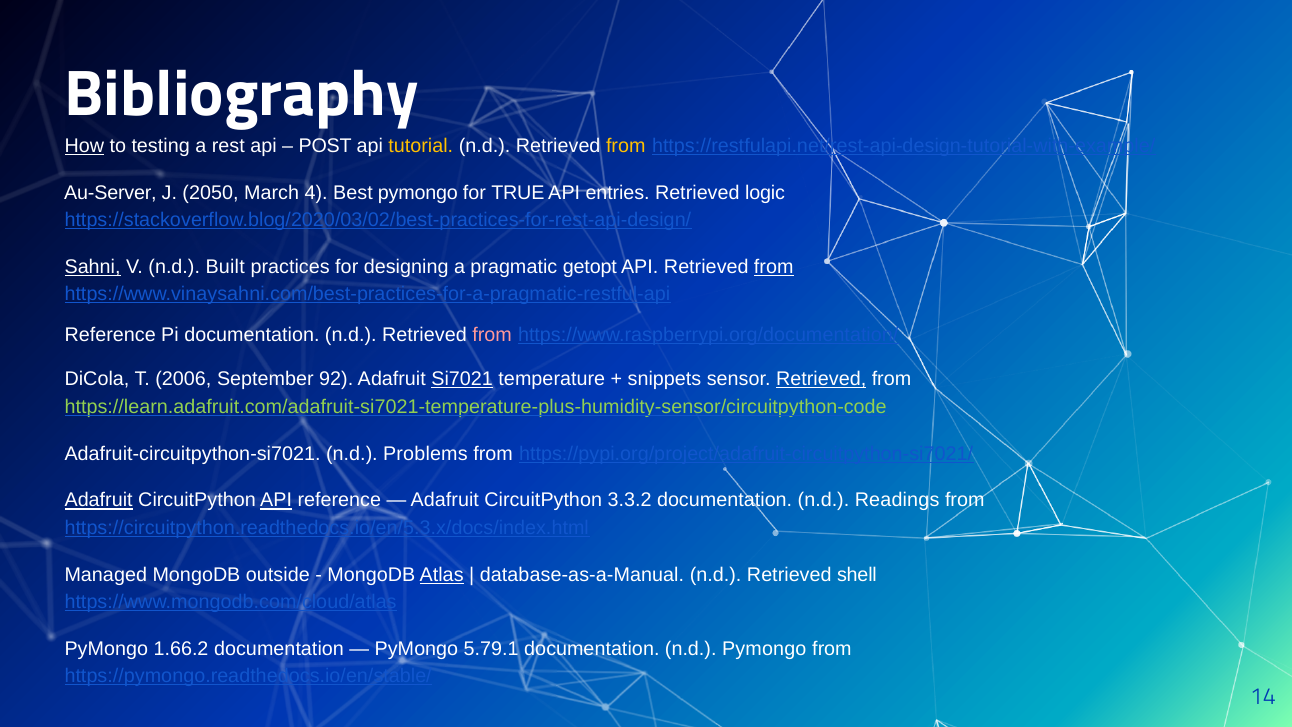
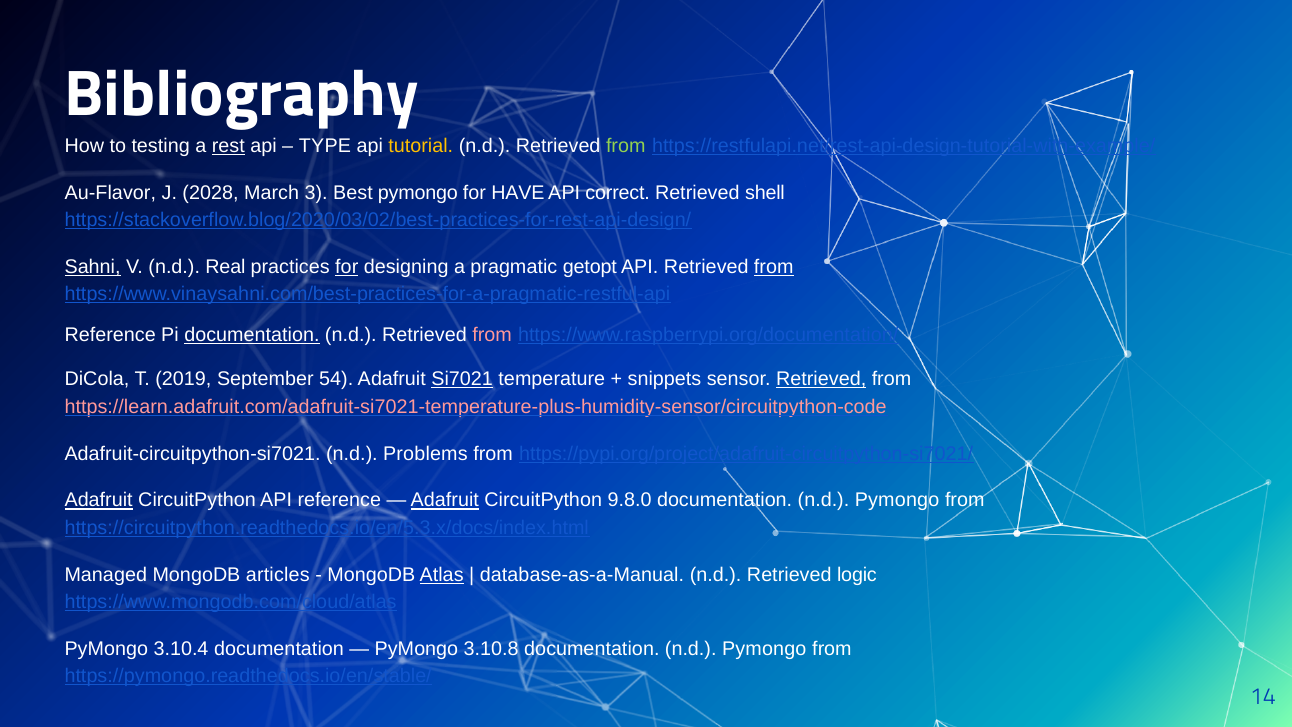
How underline: present -> none
rest underline: none -> present
POST: POST -> TYPE
from at (626, 146) colour: yellow -> light green
Au-Server: Au-Server -> Au-Flavor
2050: 2050 -> 2028
4: 4 -> 3
TRUE: TRUE -> HAVE
entries: entries -> correct
logic: logic -> shell
Built: Built -> Real
for at (347, 267) underline: none -> present
documentation at (252, 335) underline: none -> present
2006: 2006 -> 2019
92: 92 -> 54
https://learn.adafruit.com/adafruit-si7021-temperature-plus-humidity-sensor/circuitpython-code colour: light green -> pink
API at (276, 500) underline: present -> none
Adafruit at (445, 500) underline: none -> present
3.3.2: 3.3.2 -> 9.8.0
Readings at (897, 500): Readings -> Pymongo
outside: outside -> articles
shell: shell -> logic
1.66.2: 1.66.2 -> 3.10.4
5.79.1: 5.79.1 -> 3.10.8
